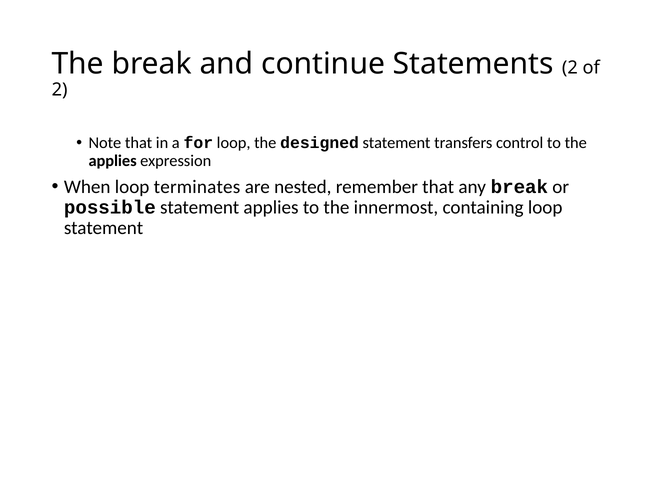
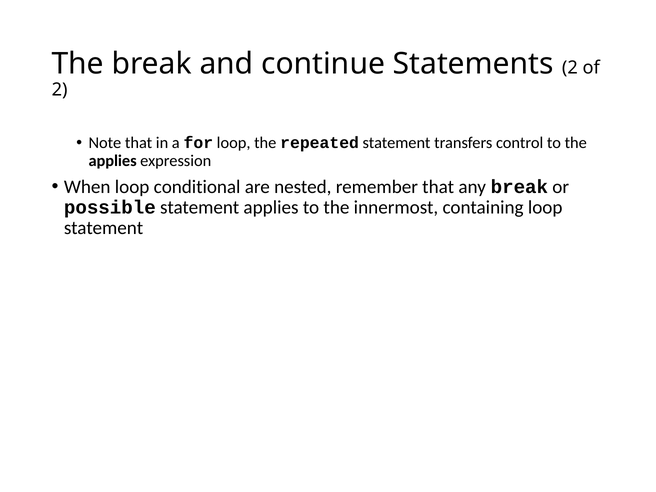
designed: designed -> repeated
terminates: terminates -> conditional
